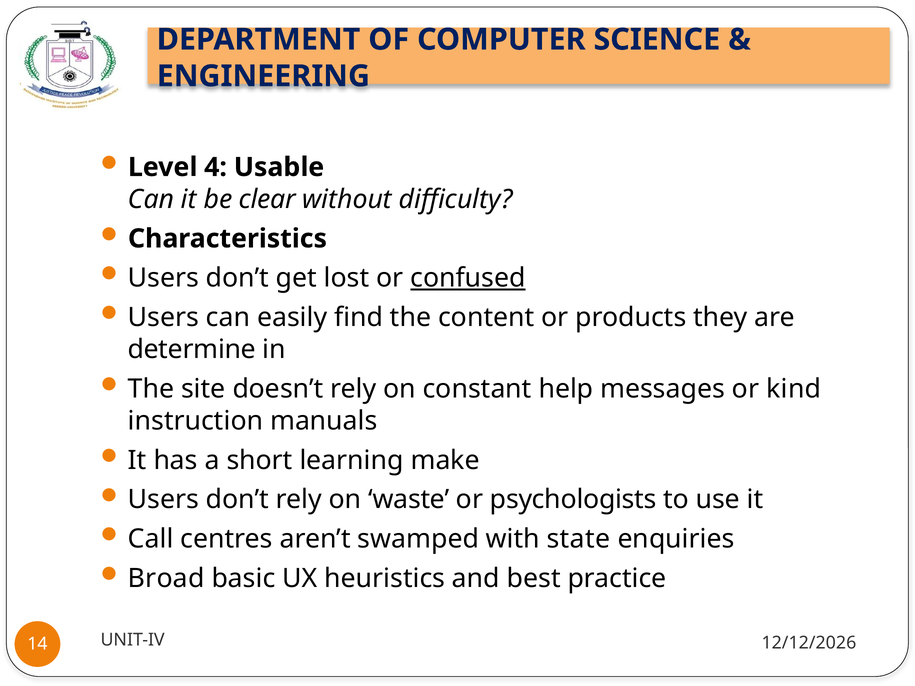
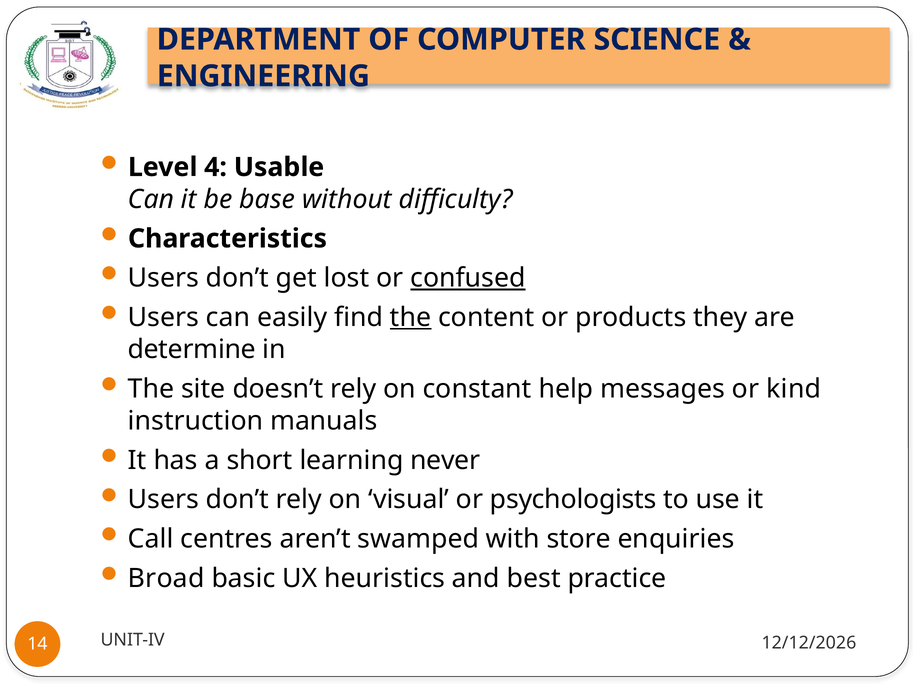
clear: clear -> base
the at (411, 318) underline: none -> present
make: make -> never
waste: waste -> visual
state: state -> store
